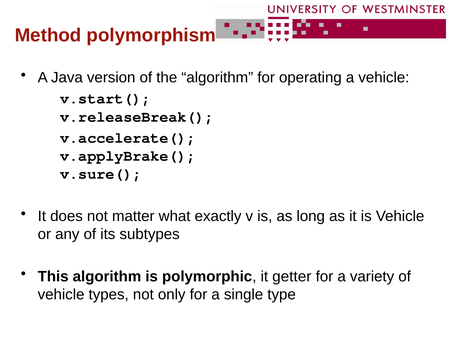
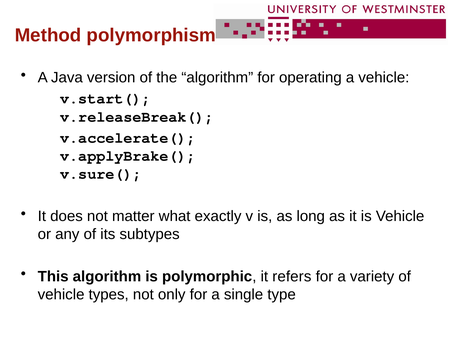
getter: getter -> refers
